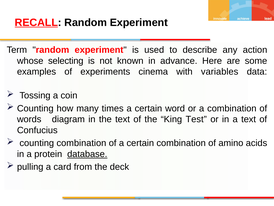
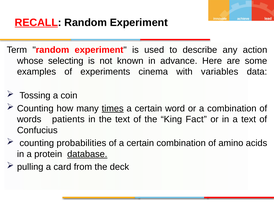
times underline: none -> present
diagram: diagram -> patients
Test: Test -> Fact
counting combination: combination -> probabilities
